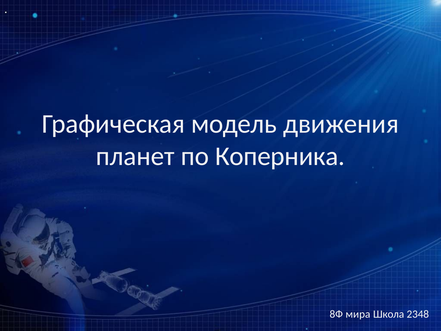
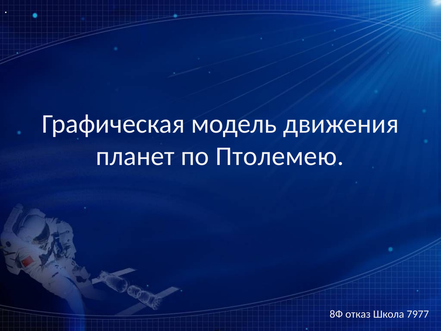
Коперника: Коперника -> Птолемею
мира: мира -> отказ
2348: 2348 -> 7977
